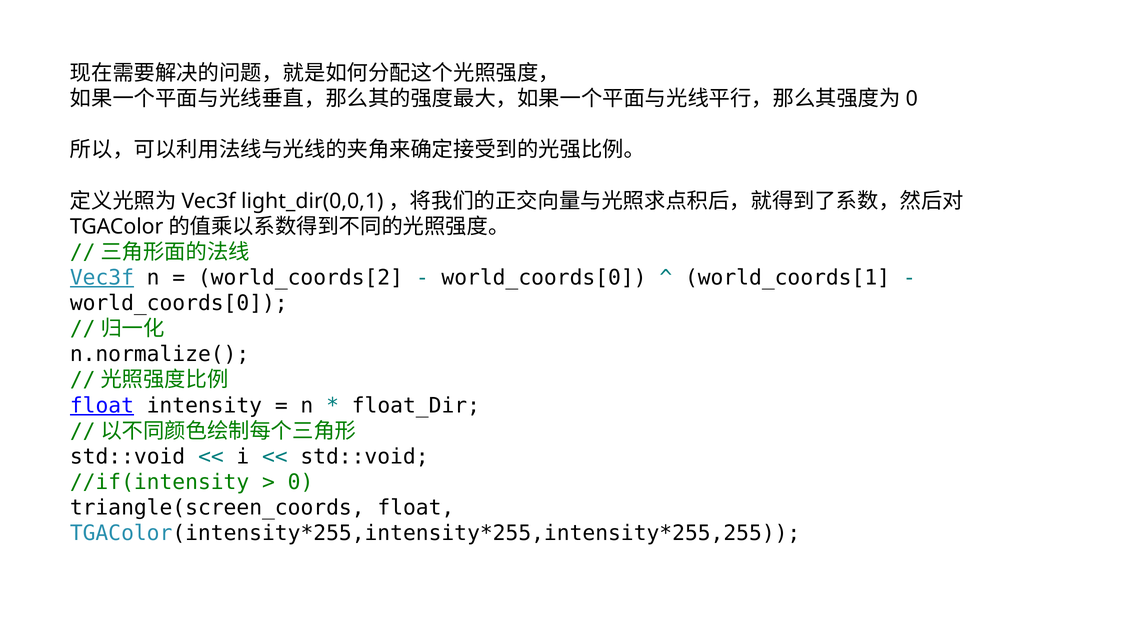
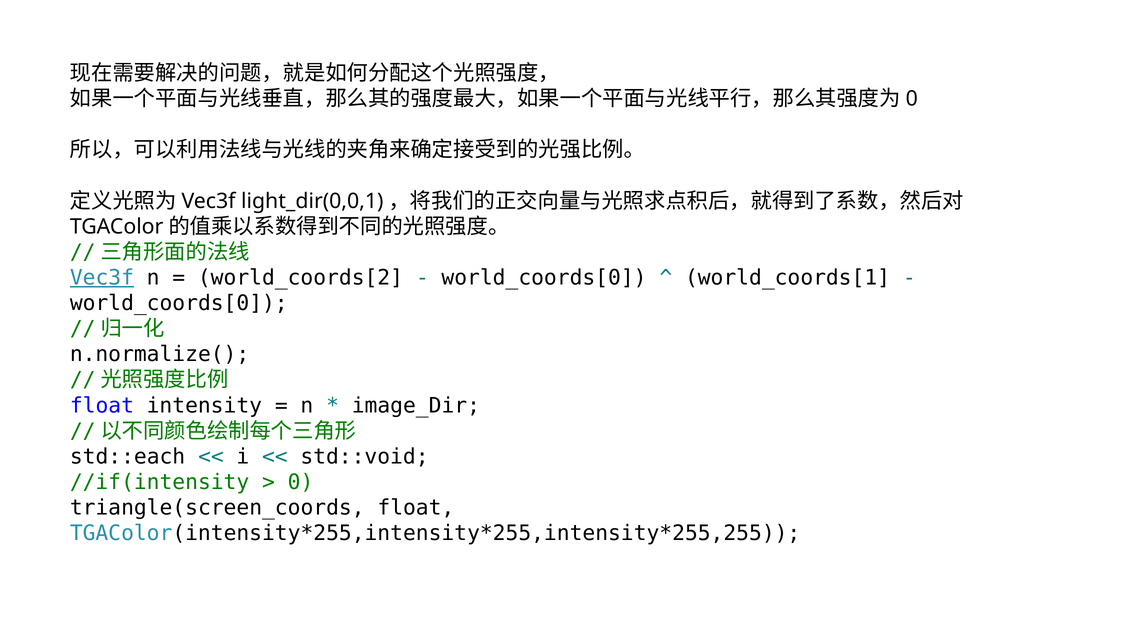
float at (102, 406) underline: present -> none
float_Dir: float_Dir -> image_Dir
std::void at (128, 457): std::void -> std::each
